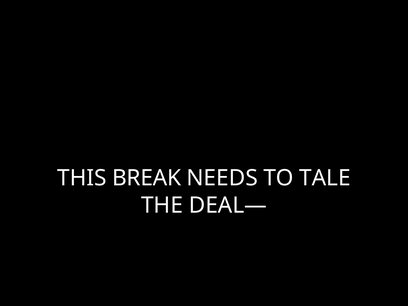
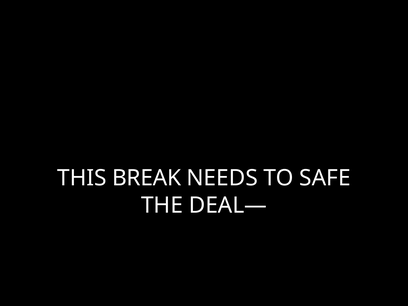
TALE: TALE -> SAFE
